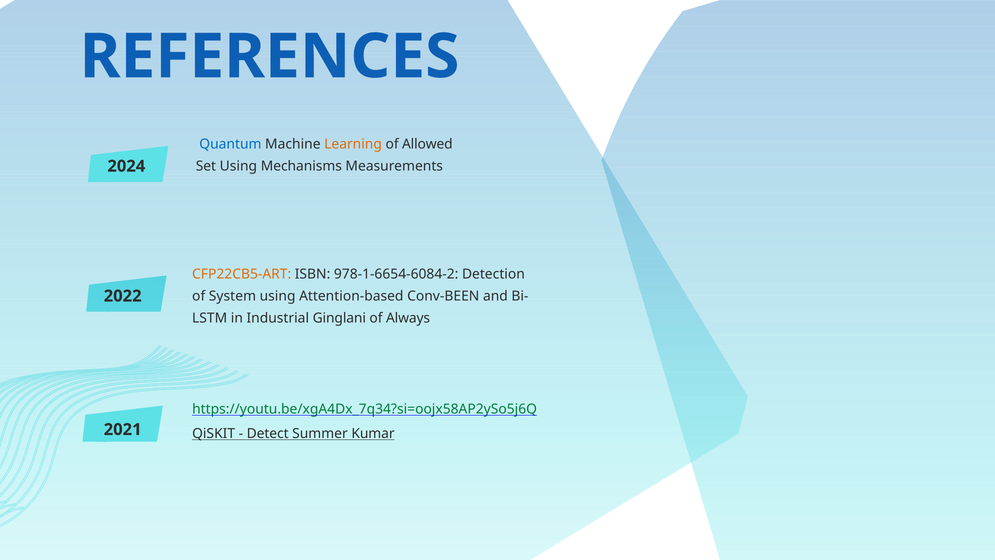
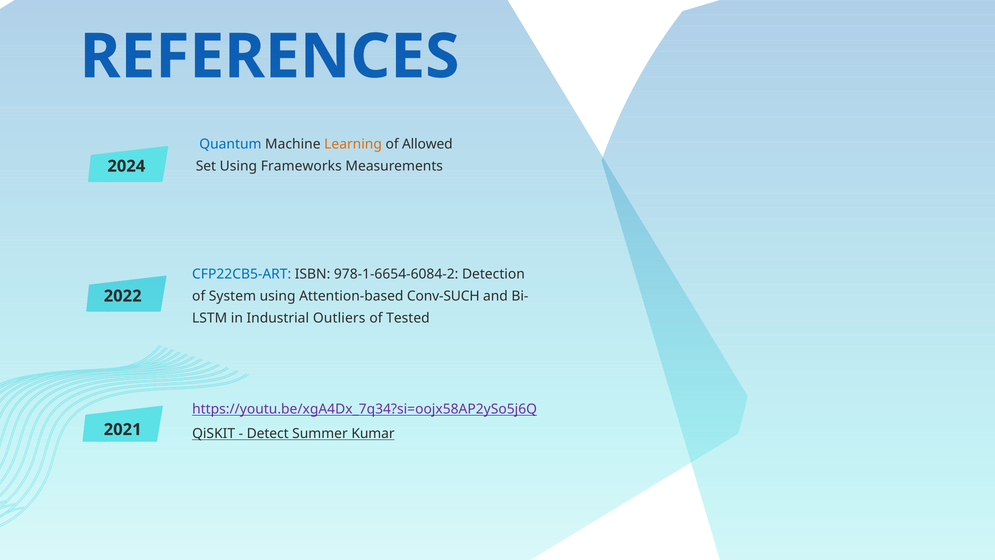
Mechanisms: Mechanisms -> Frameworks
CFP22CB5-ART colour: orange -> blue
Conv-BEEN: Conv-BEEN -> Conv-SUCH
Ginglani: Ginglani -> Outliers
Always: Always -> Tested
https://youtu.be/xgA4Dx_7q34?si=oojx58AP2ySo5j6Q colour: green -> purple
